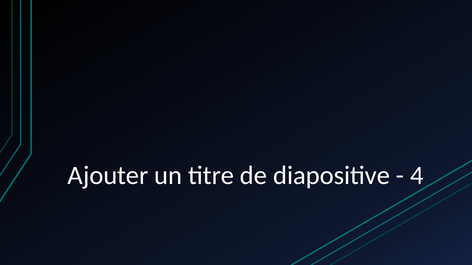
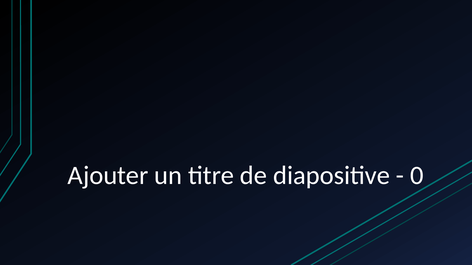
4: 4 -> 0
